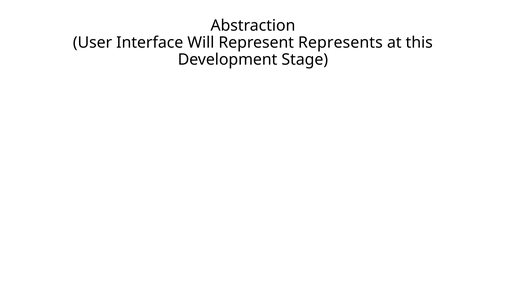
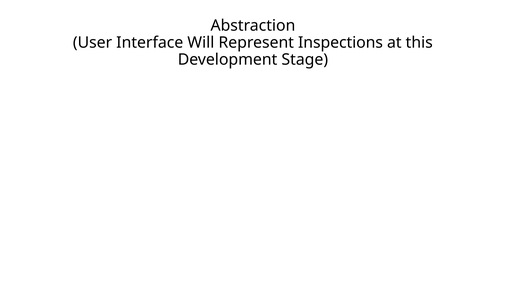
Represents: Represents -> Inspections
